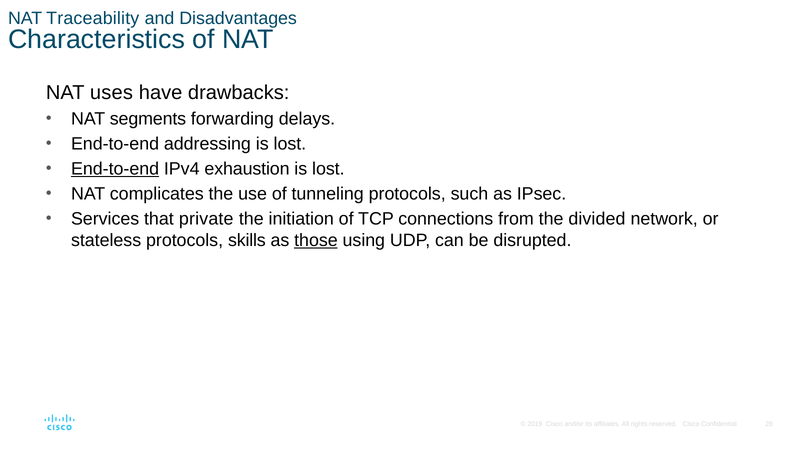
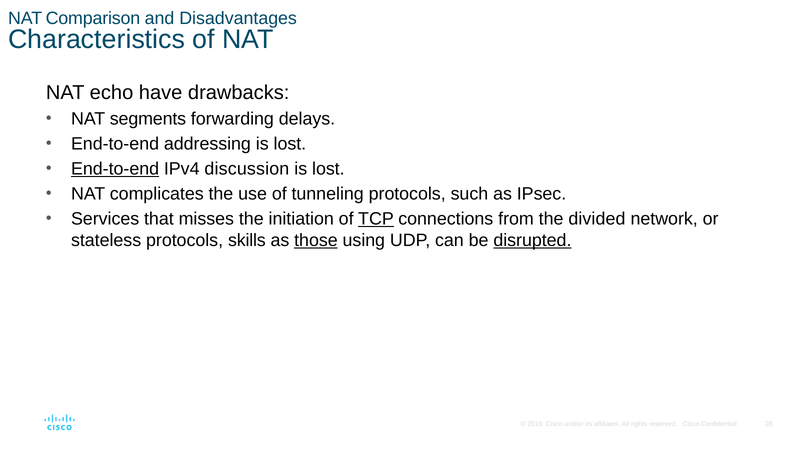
Traceability: Traceability -> Comparison
uses: uses -> echo
exhaustion: exhaustion -> discussion
private: private -> misses
TCP underline: none -> present
disrupted underline: none -> present
